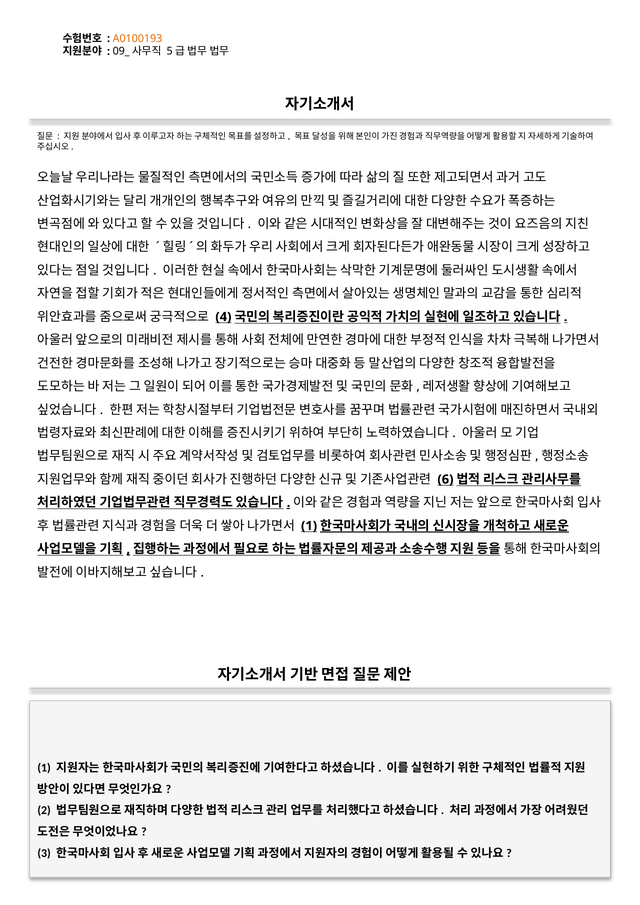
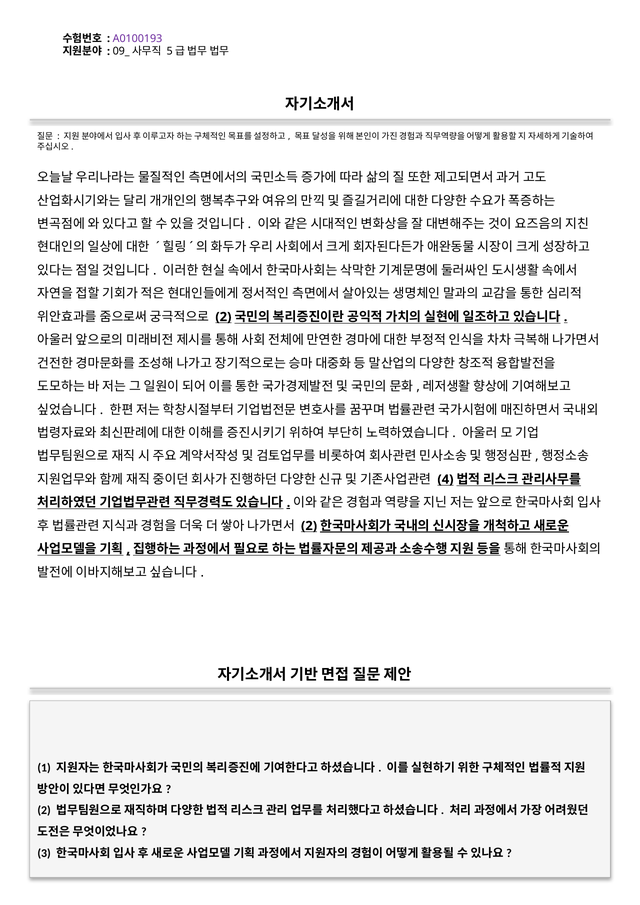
A0100193 colour: orange -> purple
4 at (223, 317): 4 -> 2
6: 6 -> 4
1 at (309, 526): 1 -> 2
